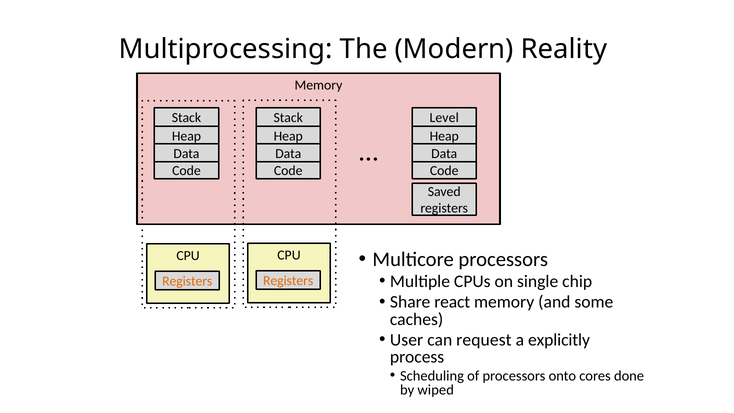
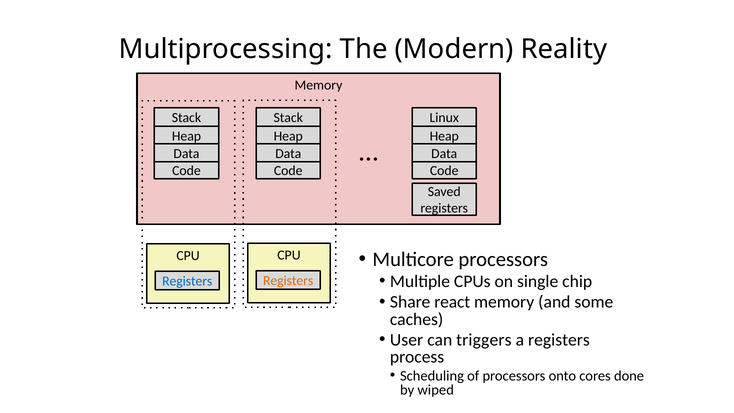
Level: Level -> Linux
Registers at (187, 281) colour: orange -> blue
request: request -> triggers
a explicitly: explicitly -> registers
